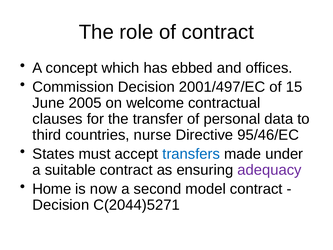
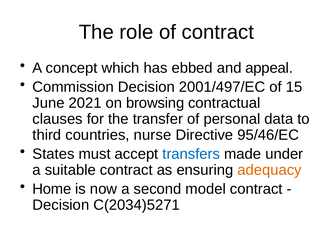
offices: offices -> appeal
2005: 2005 -> 2021
welcome: welcome -> browsing
adequacy colour: purple -> orange
C(2044)5271: C(2044)5271 -> C(2034)5271
